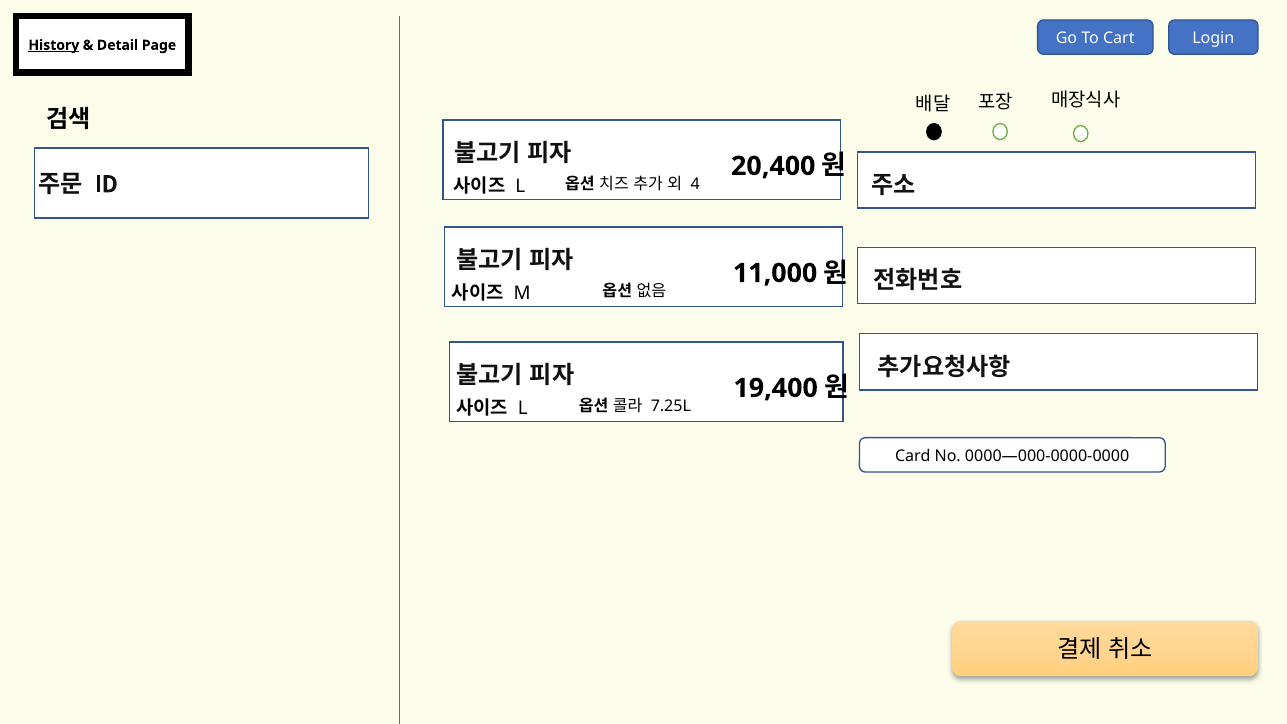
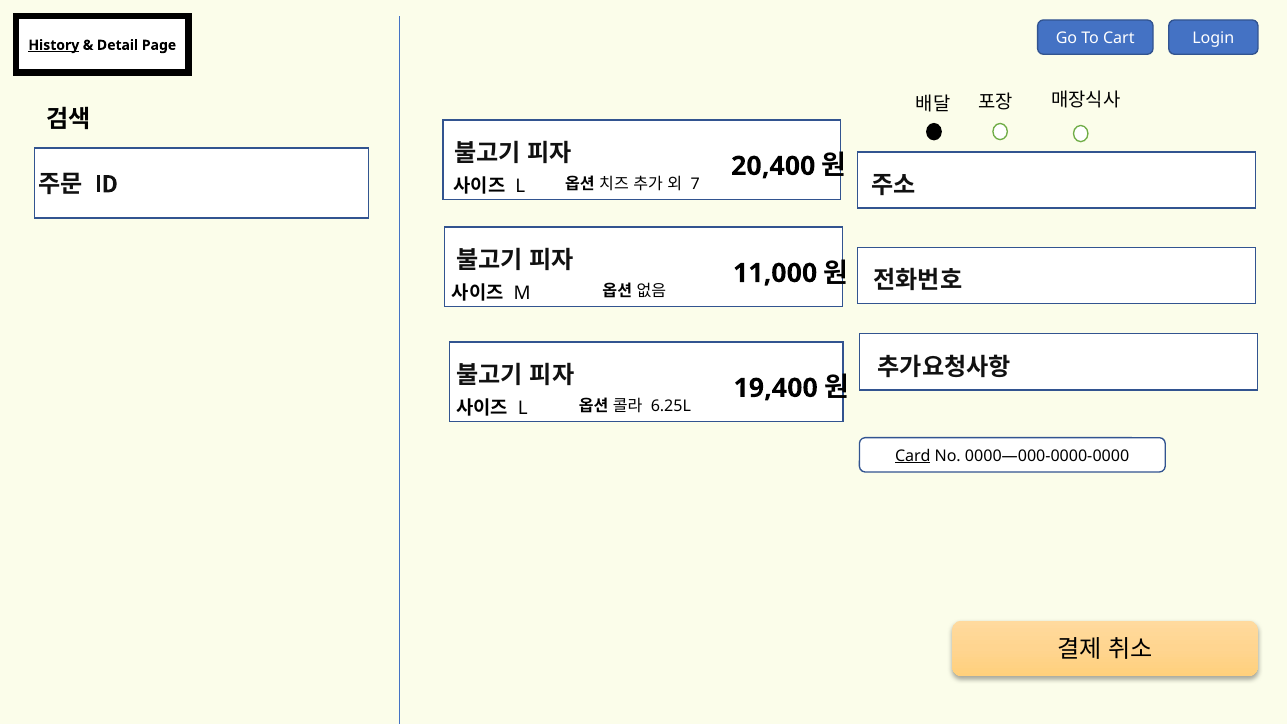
4: 4 -> 7
7.25L: 7.25L -> 6.25L
Card underline: none -> present
